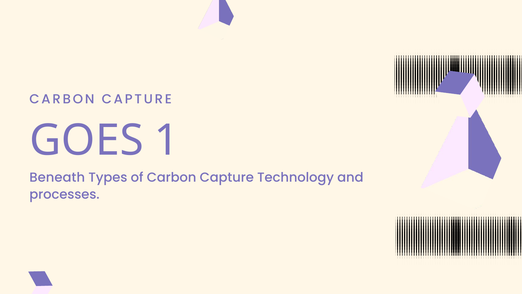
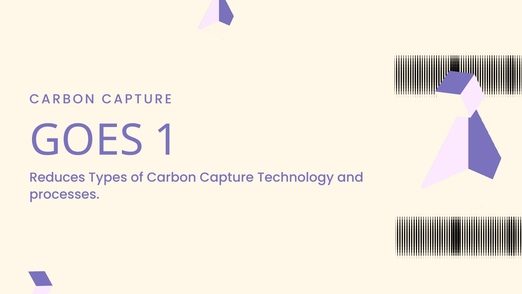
Beneath: Beneath -> Reduces
